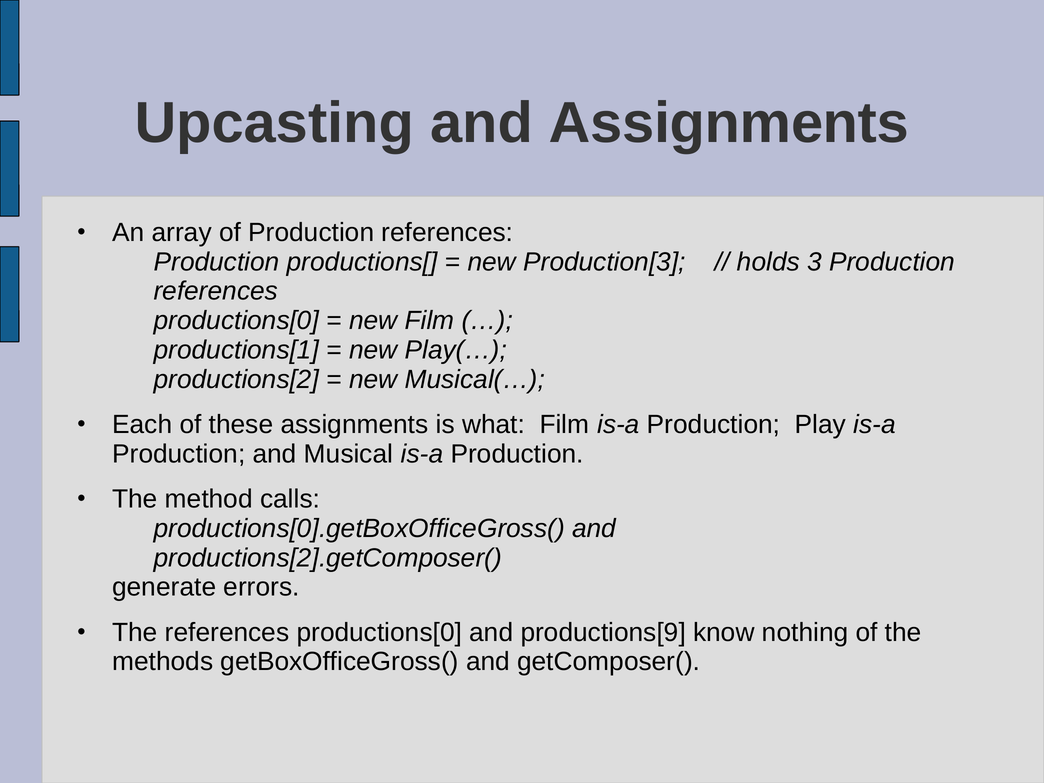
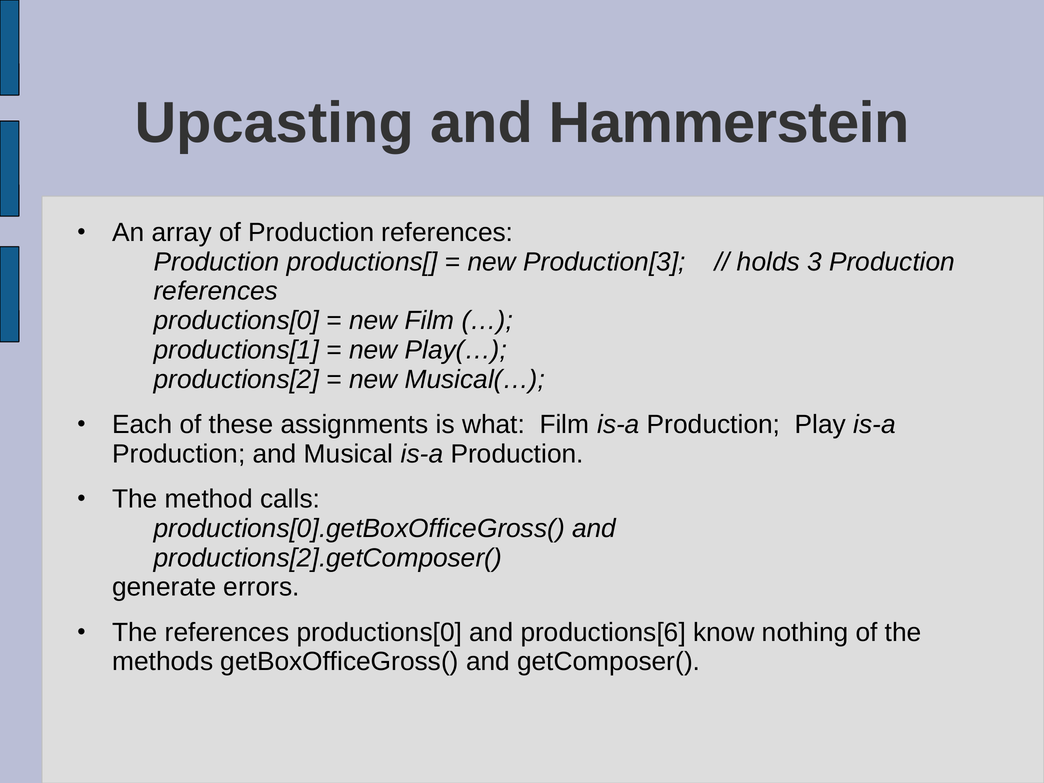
and Assignments: Assignments -> Hammerstein
productions[9: productions[9 -> productions[6
